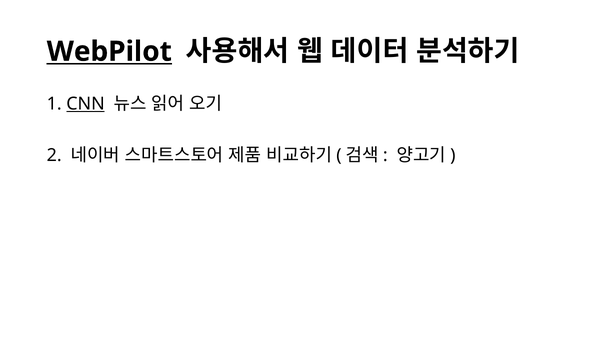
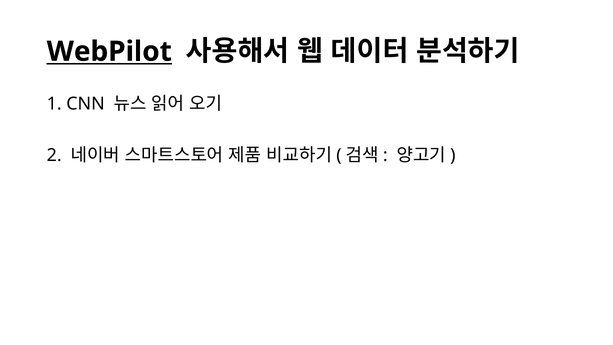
CNN underline: present -> none
